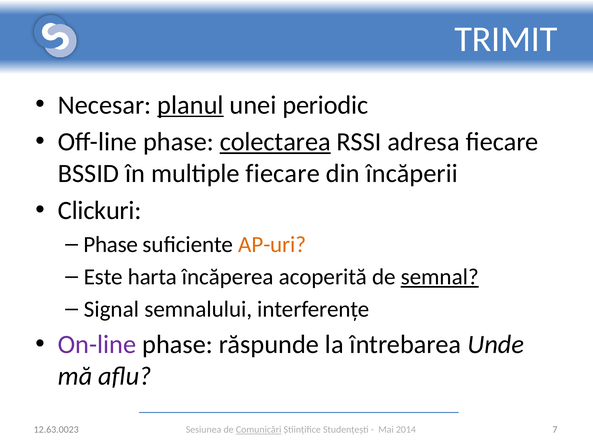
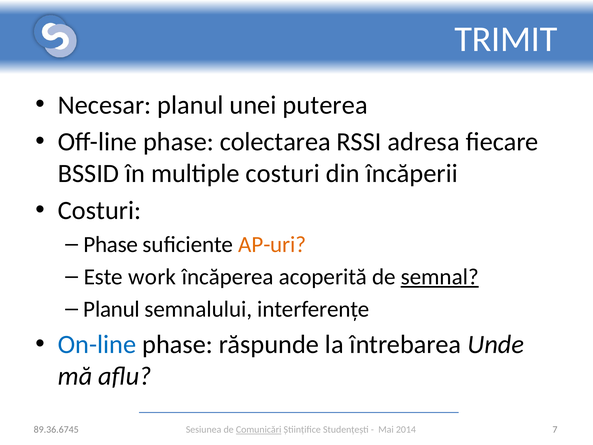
planul at (190, 105) underline: present -> none
periodic: periodic -> puterea
colectarea underline: present -> none
multiple fiecare: fiecare -> costuri
Clickuri at (100, 210): Clickuri -> Costuri
harta: harta -> work
Signal at (111, 309): Signal -> Planul
On-line colour: purple -> blue
12.63.0023: 12.63.0023 -> 89.36.6745
